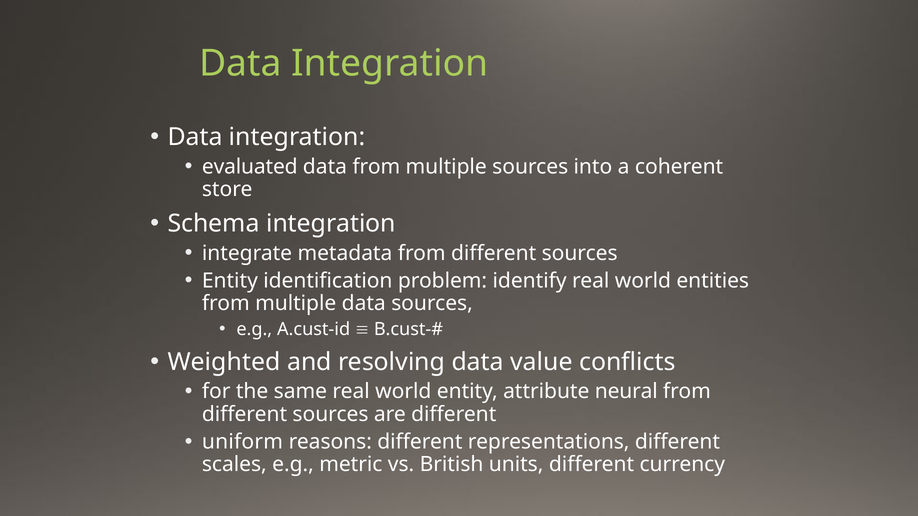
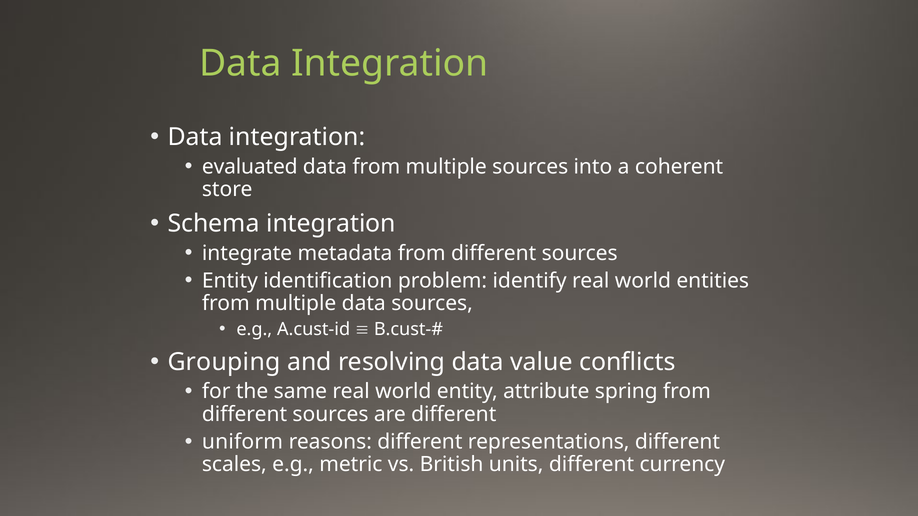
Weighted: Weighted -> Grouping
neural: neural -> spring
